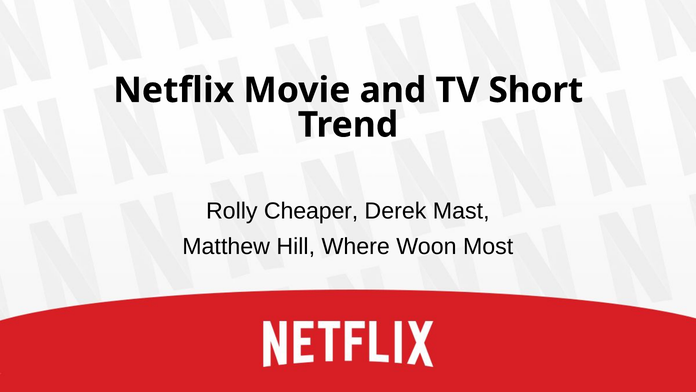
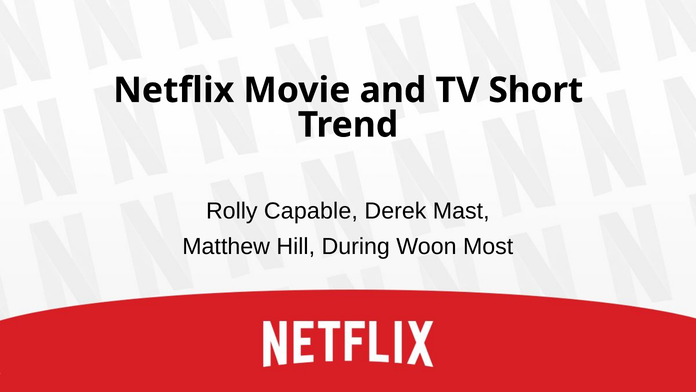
Cheaper: Cheaper -> Capable
Where: Where -> During
